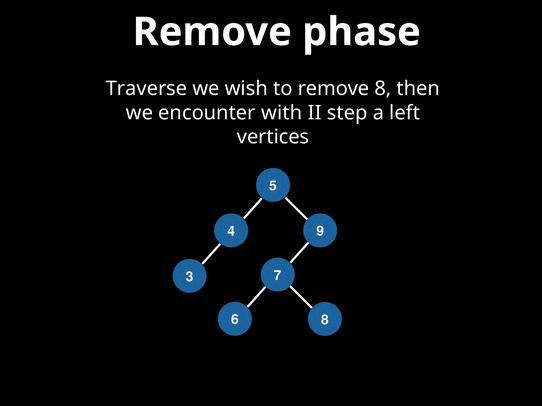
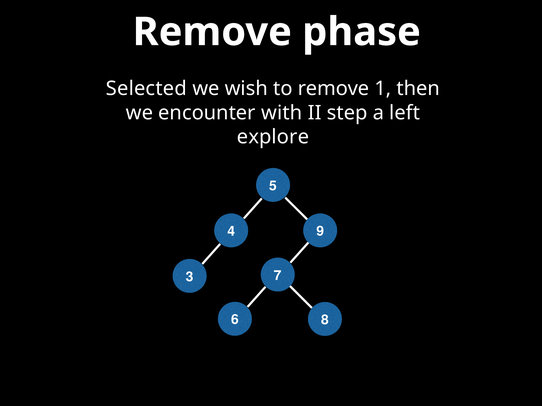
Traverse: Traverse -> Selected
remove 8: 8 -> 1
vertices: vertices -> explore
